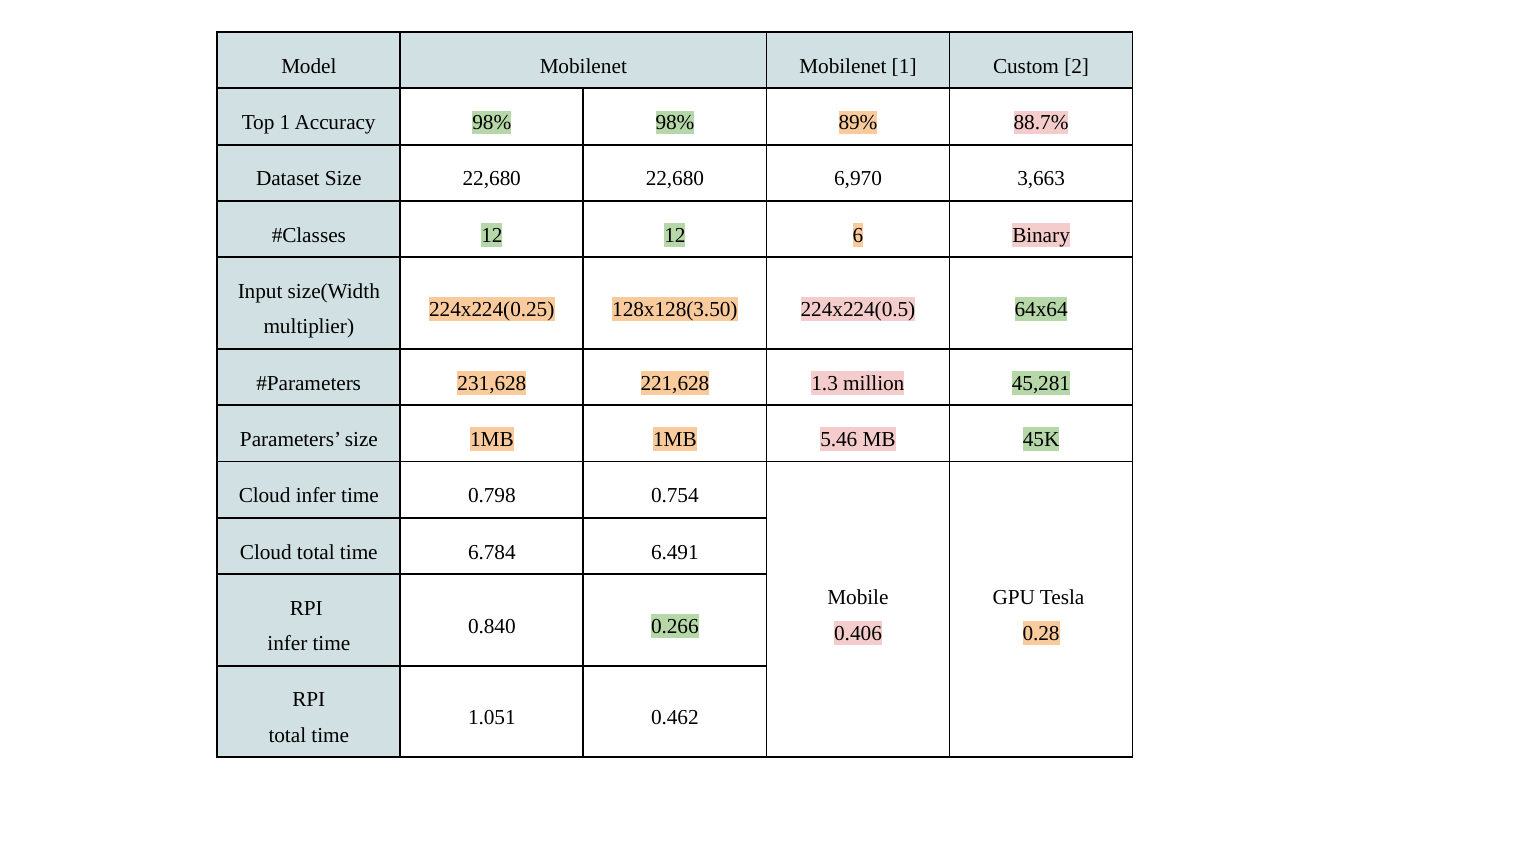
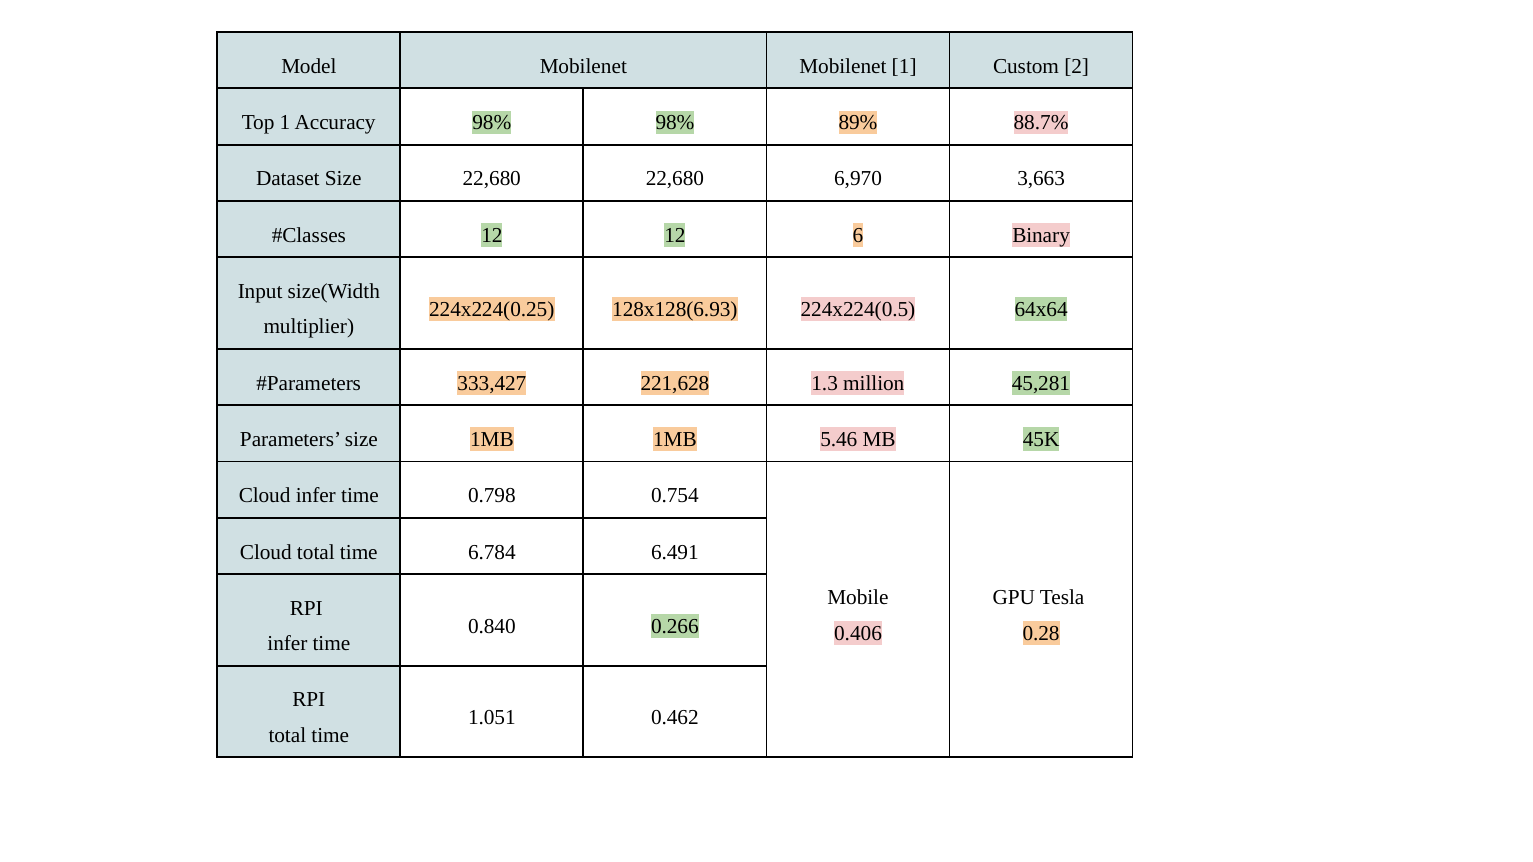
128x128(3.50: 128x128(3.50 -> 128x128(6.93
231,628: 231,628 -> 333,427
